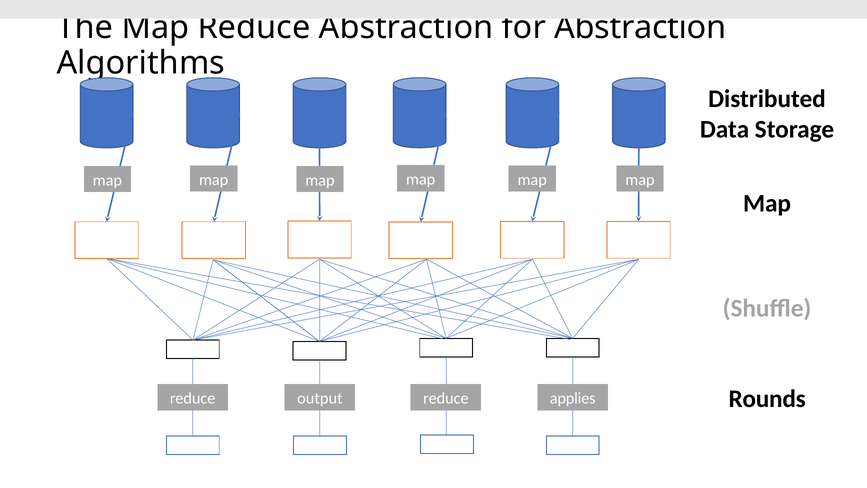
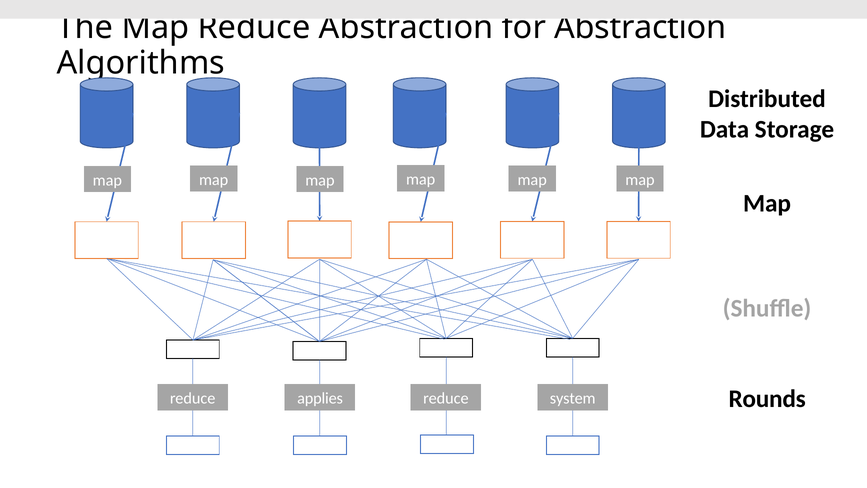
output: output -> applies
applies: applies -> system
